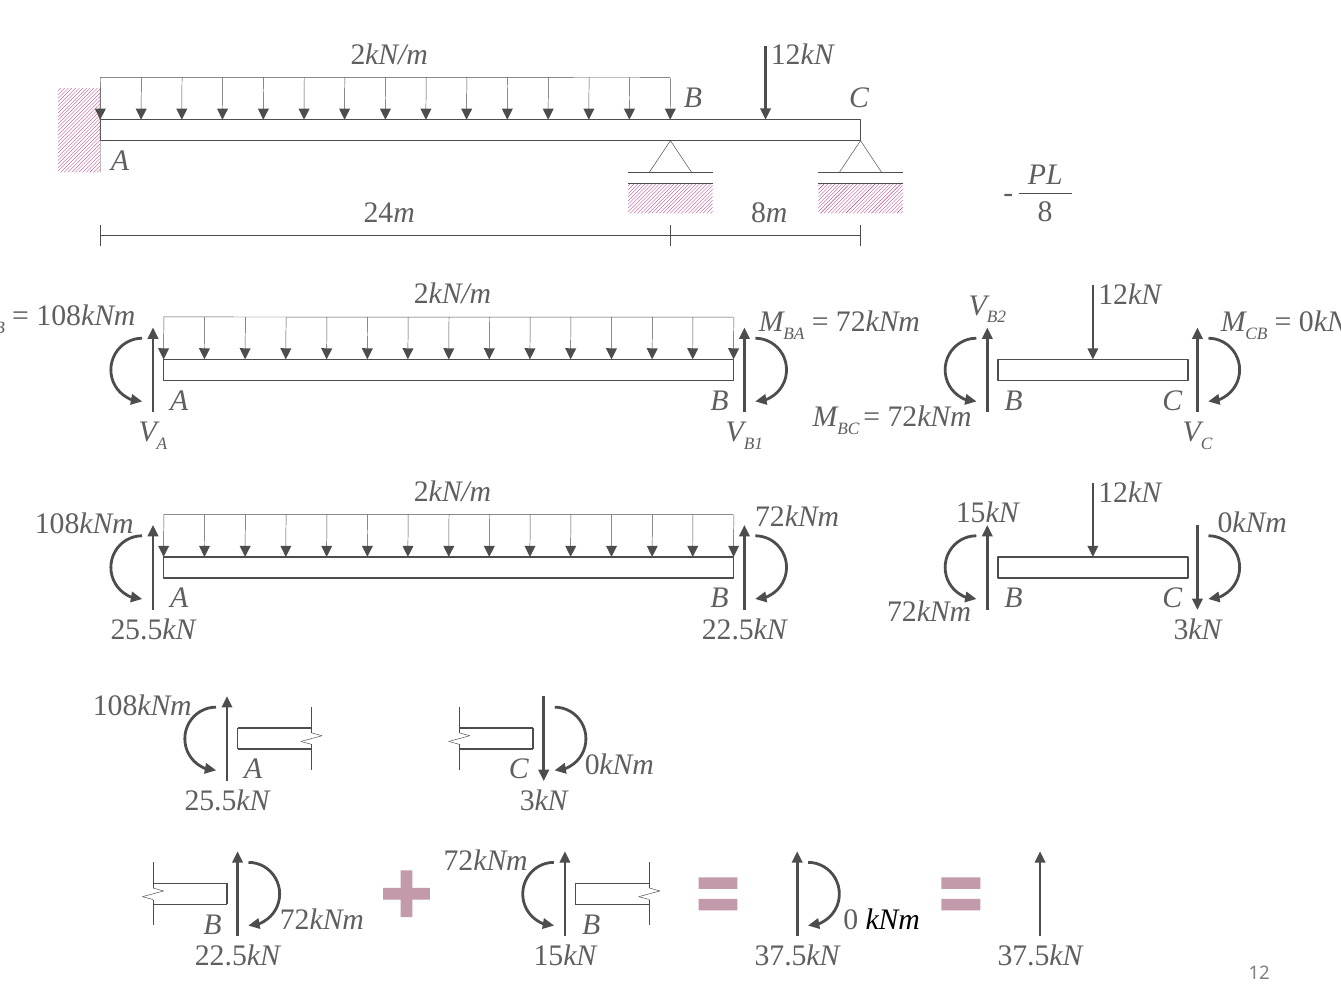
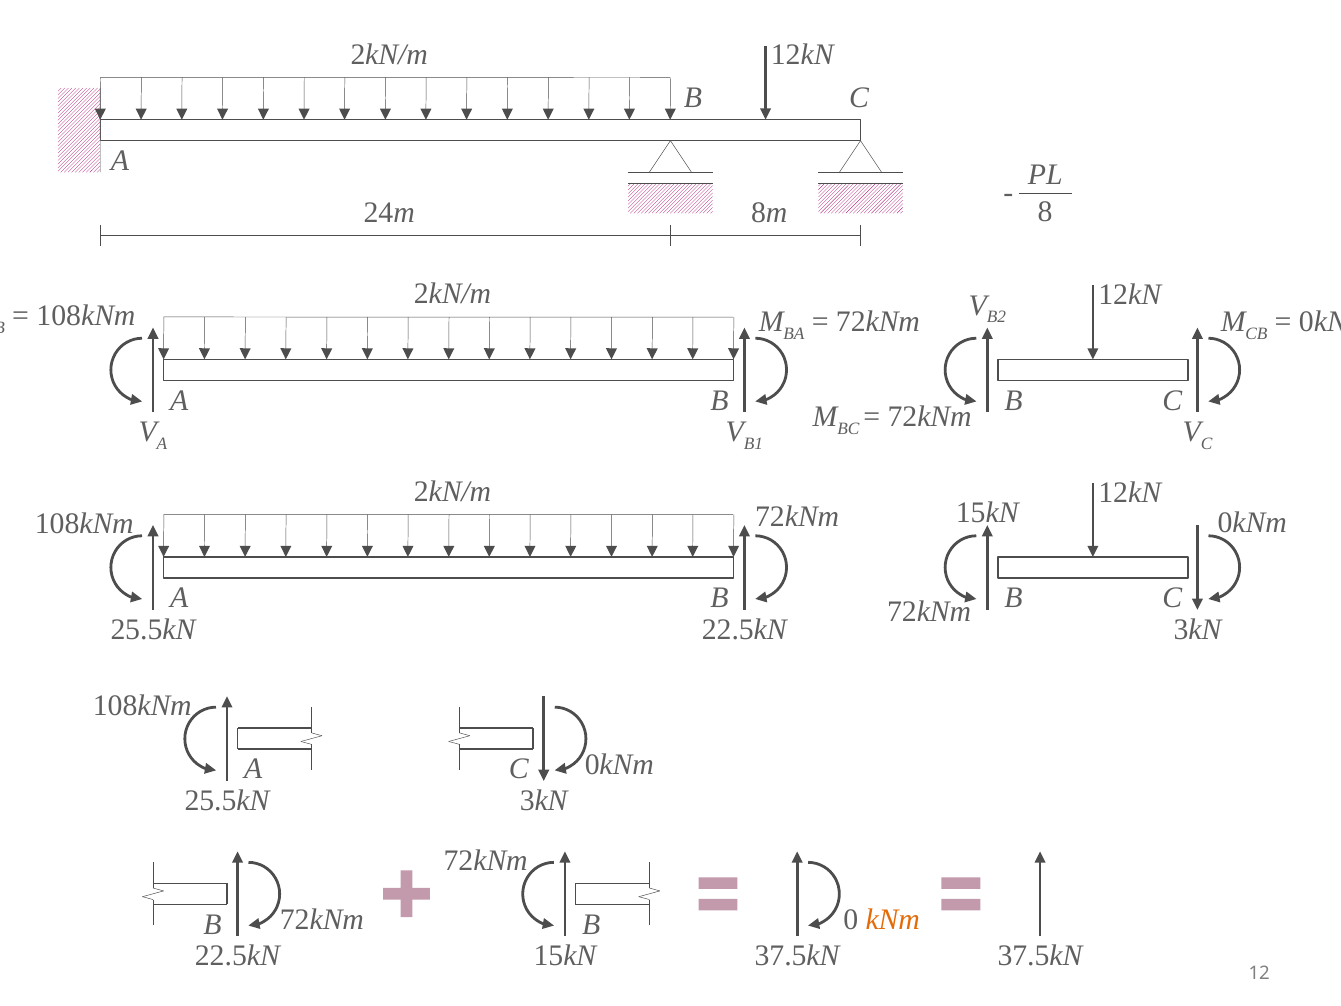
kNm colour: black -> orange
